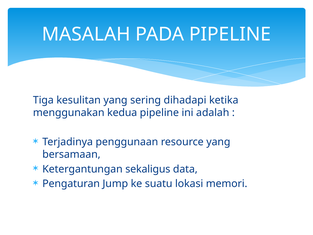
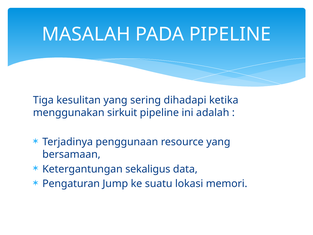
kedua: kedua -> sirkuit
